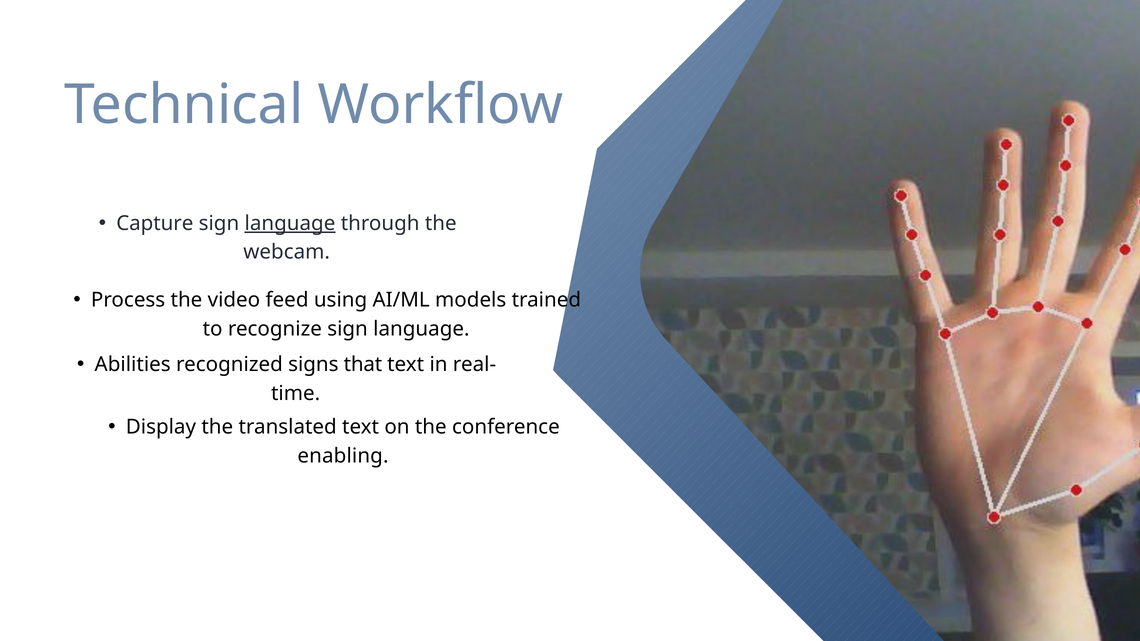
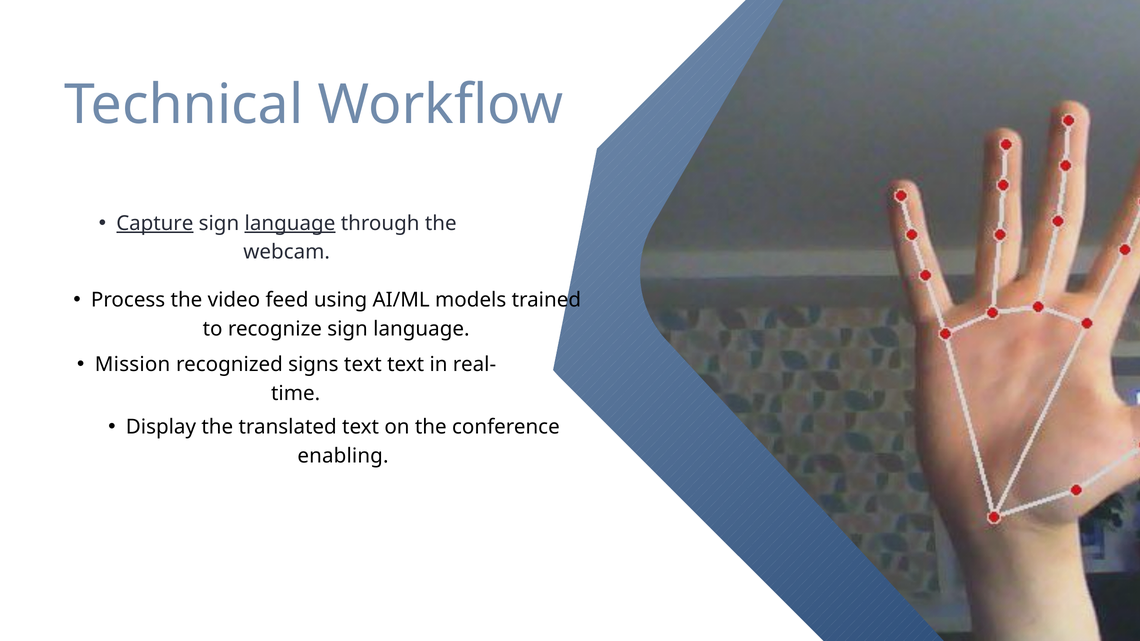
Capture underline: none -> present
Abilities: Abilities -> Mission
signs that: that -> text
